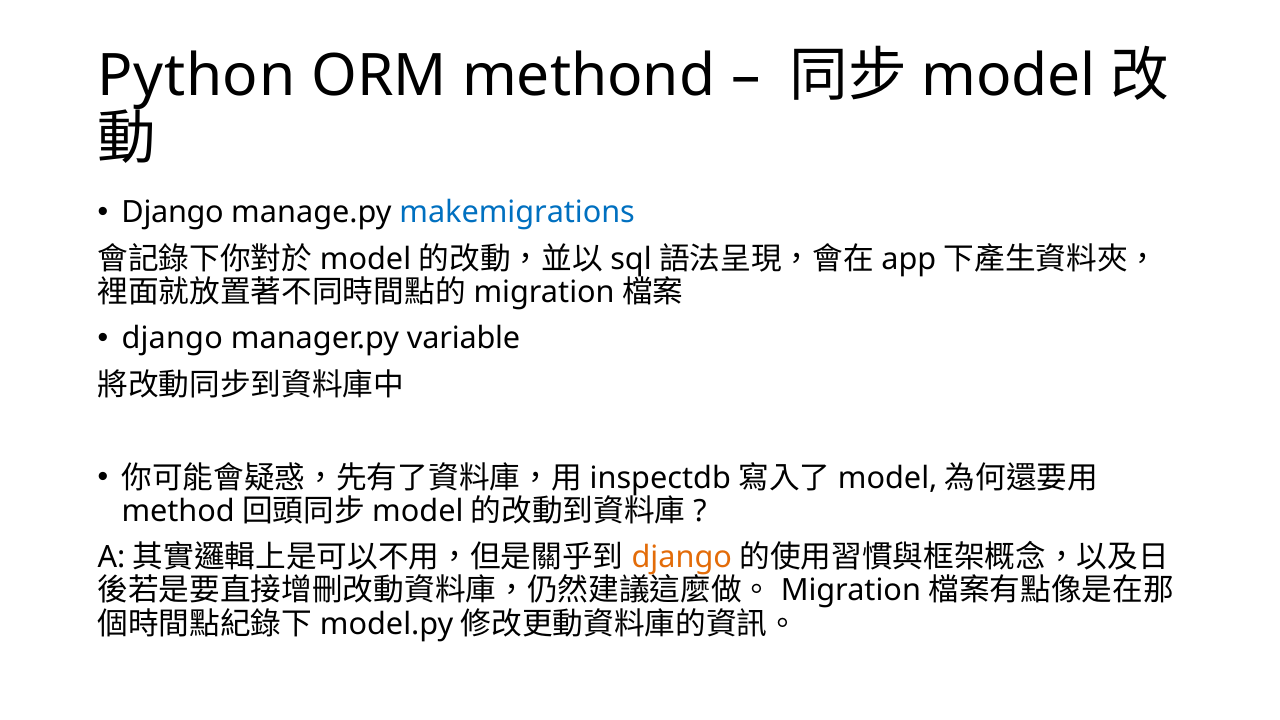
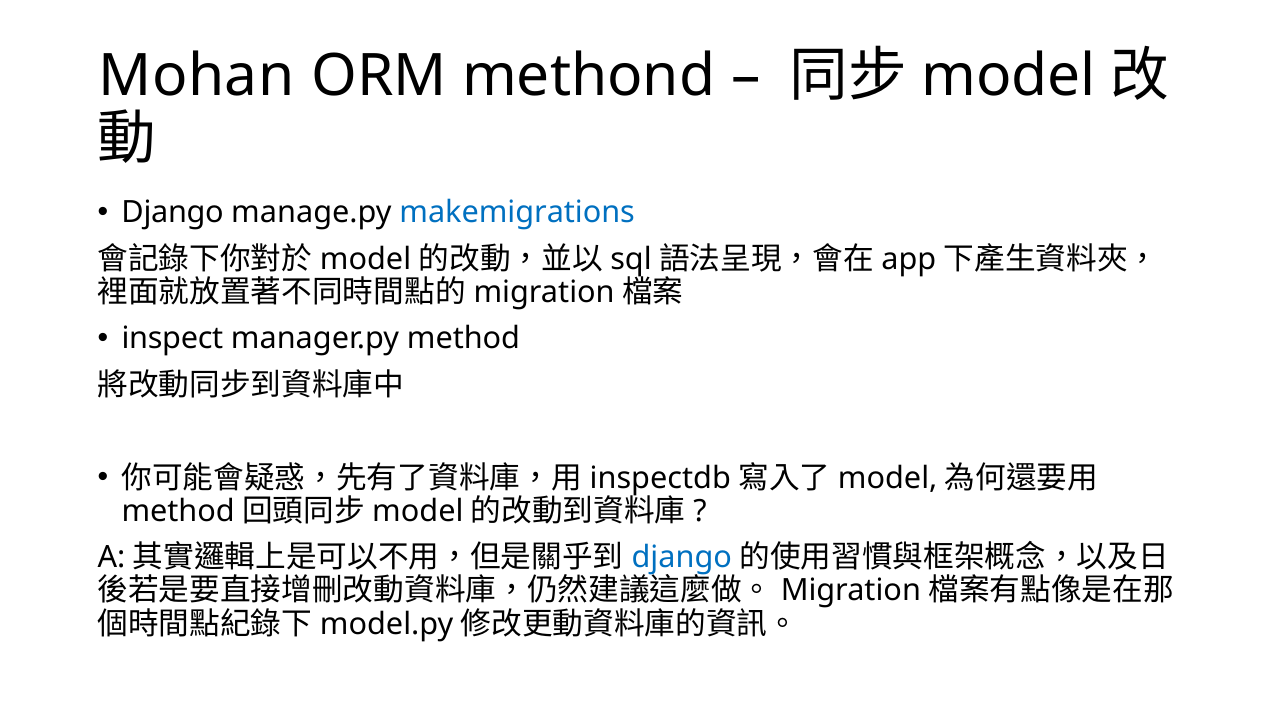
Python: Python -> Mohan
django at (172, 339): django -> inspect
manager.py variable: variable -> method
django at (682, 558) colour: orange -> blue
